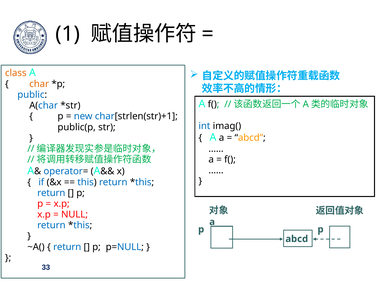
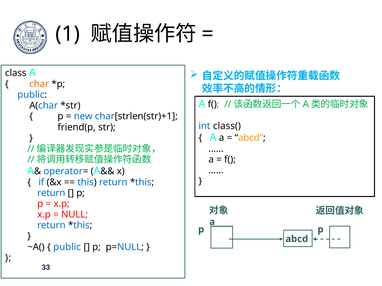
class colour: orange -> black
imag(: imag( -> class(
public(p: public(p -> friend(p
return at (67, 247): return -> public
